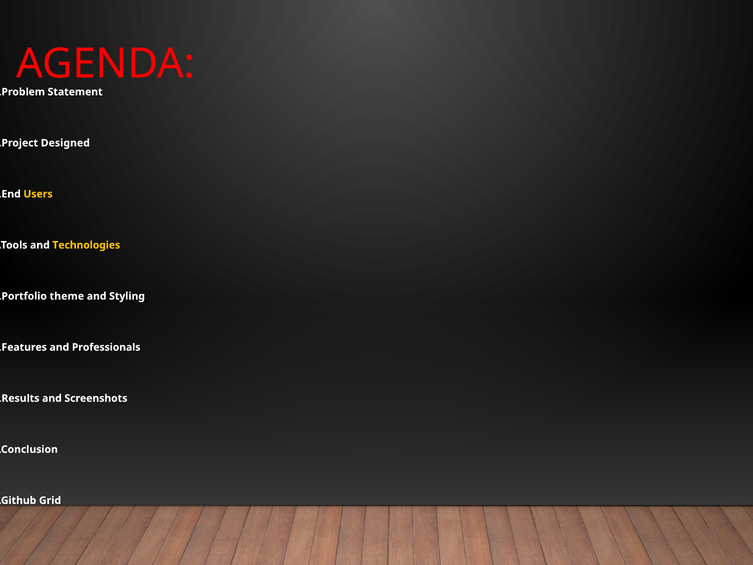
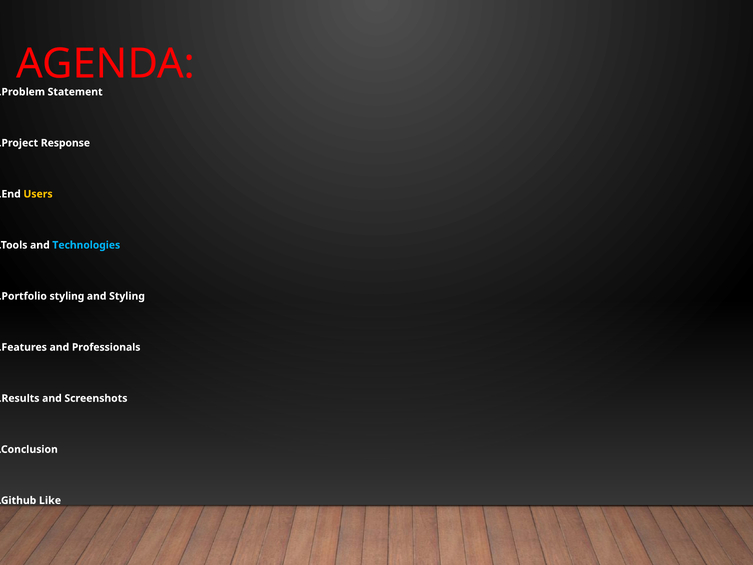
Designed: Designed -> Response
Technologies colour: yellow -> light blue
theme at (67, 296): theme -> styling
Grid: Grid -> Like
